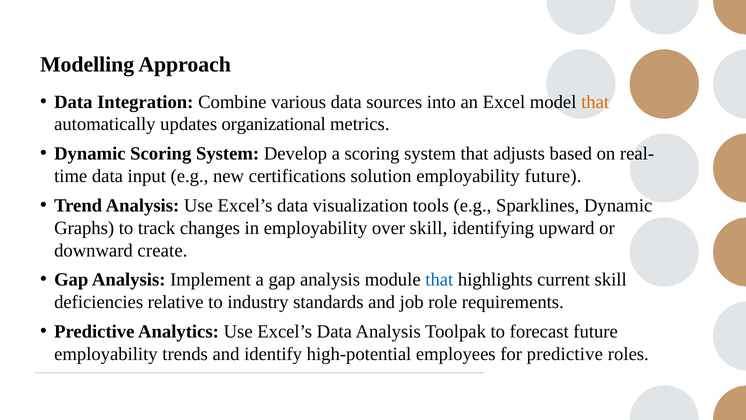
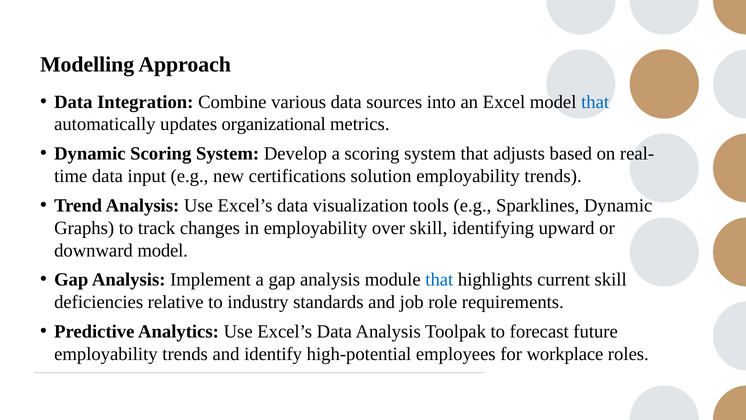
that at (595, 102) colour: orange -> blue
future at (553, 176): future -> trends
downward create: create -> model
for predictive: predictive -> workplace
